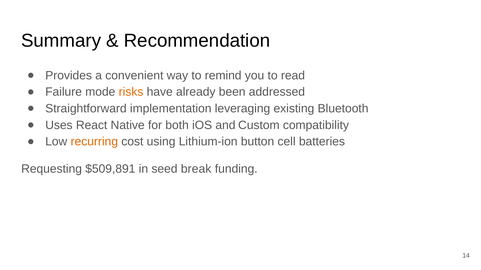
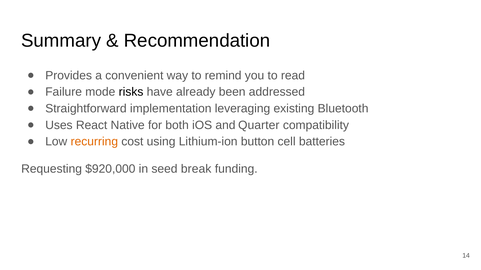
risks colour: orange -> black
Custom: Custom -> Quarter
$509,891: $509,891 -> $920,000
